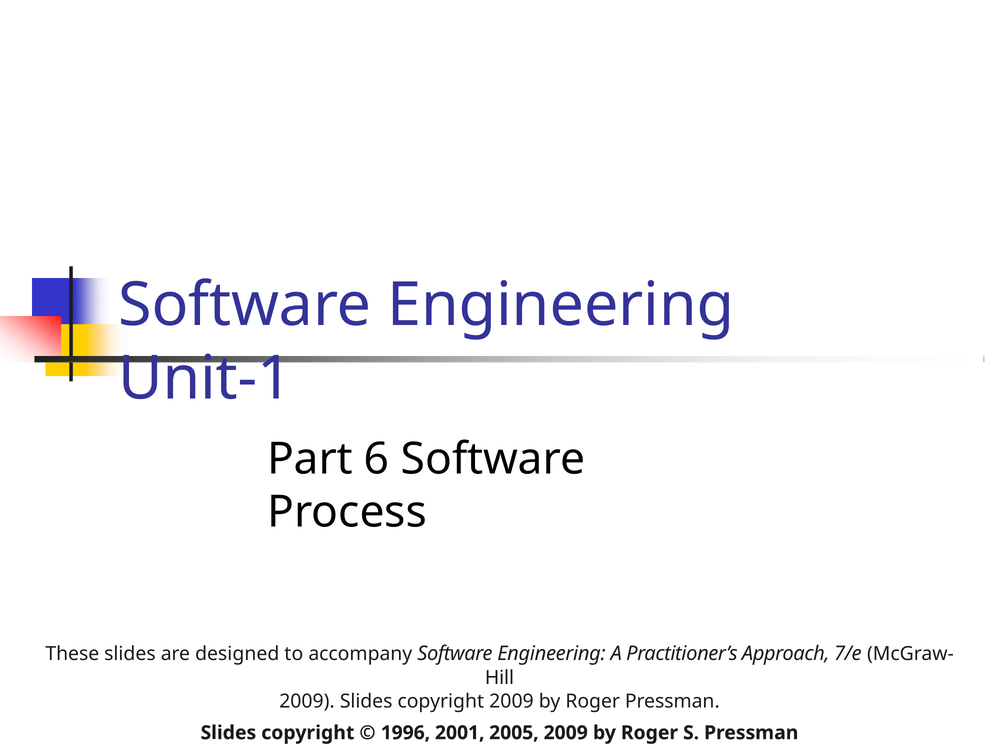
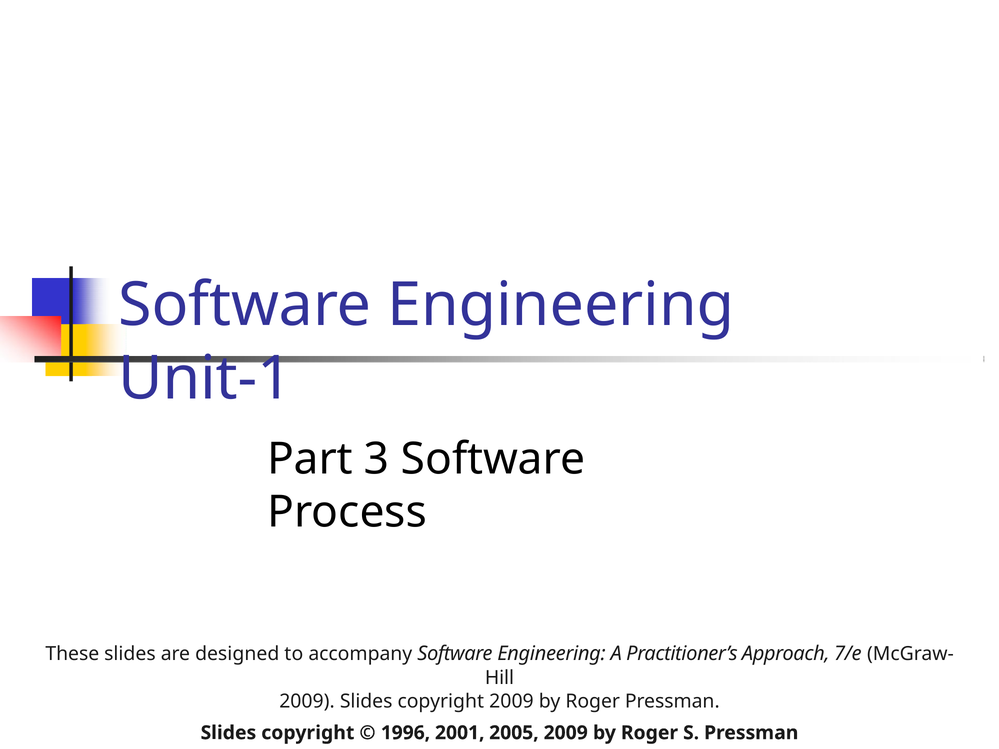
6: 6 -> 3
